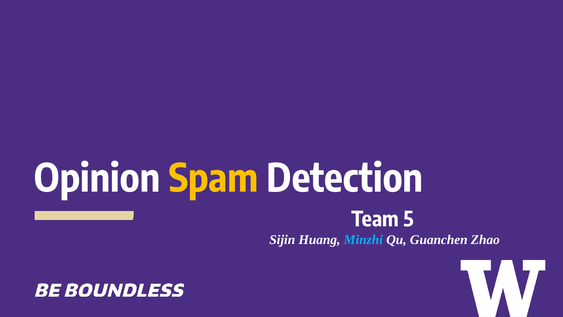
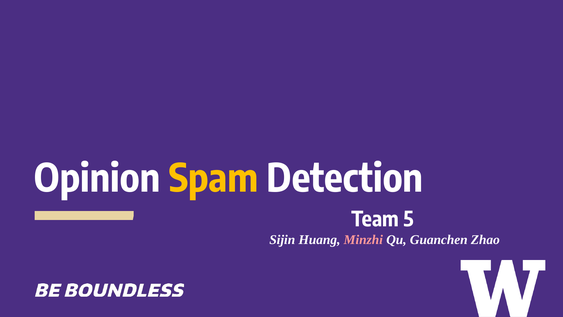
Minzhi colour: light blue -> pink
